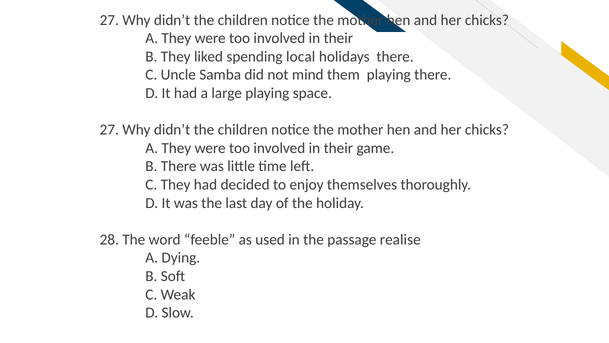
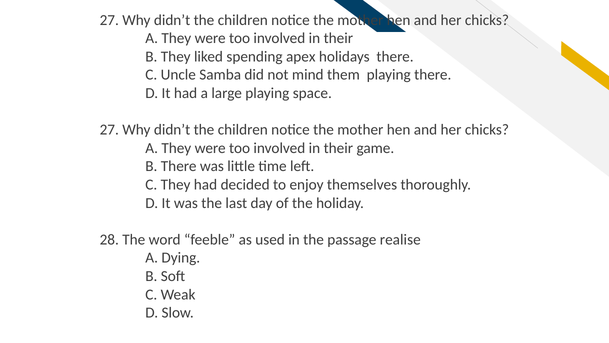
local: local -> apex
